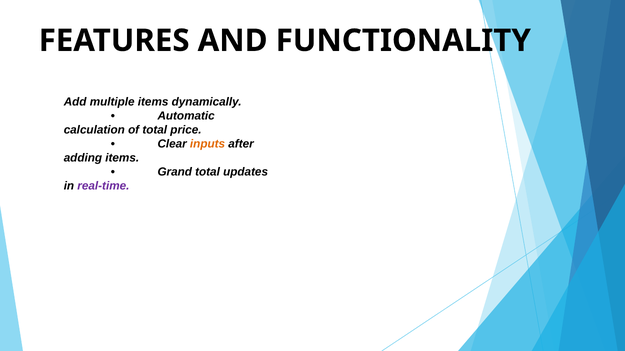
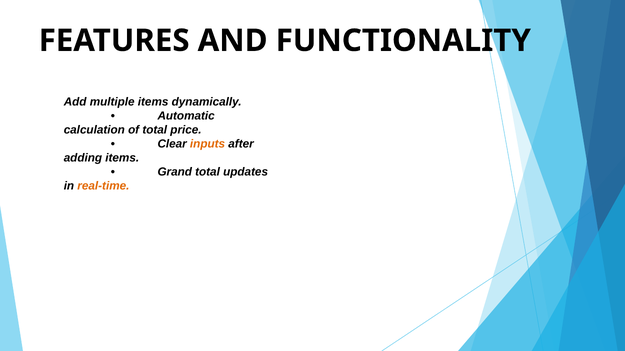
real-time colour: purple -> orange
